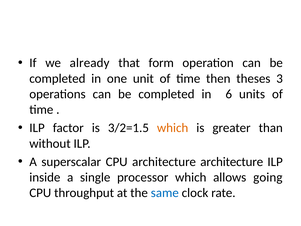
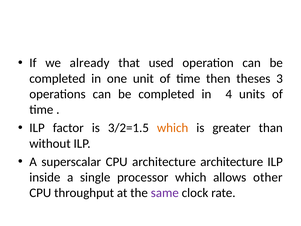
form: form -> used
6: 6 -> 4
going: going -> other
same colour: blue -> purple
